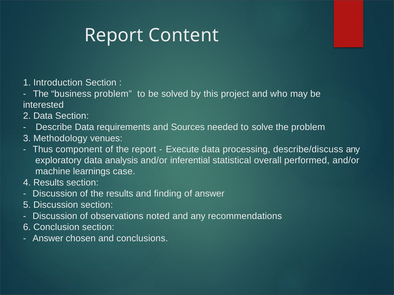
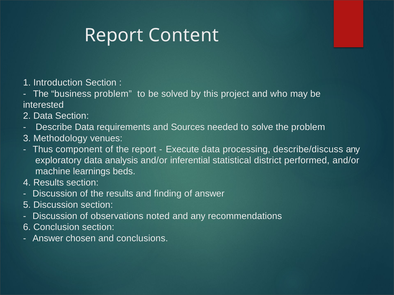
overall: overall -> district
case: case -> beds
